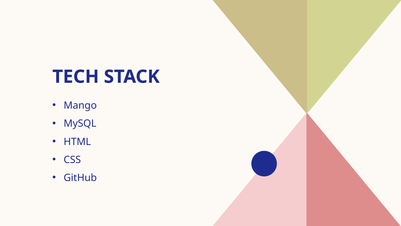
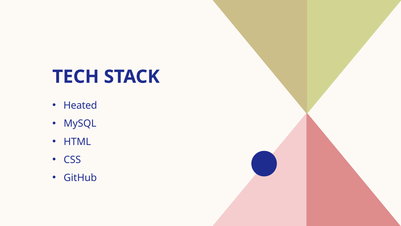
Mango: Mango -> Heated
